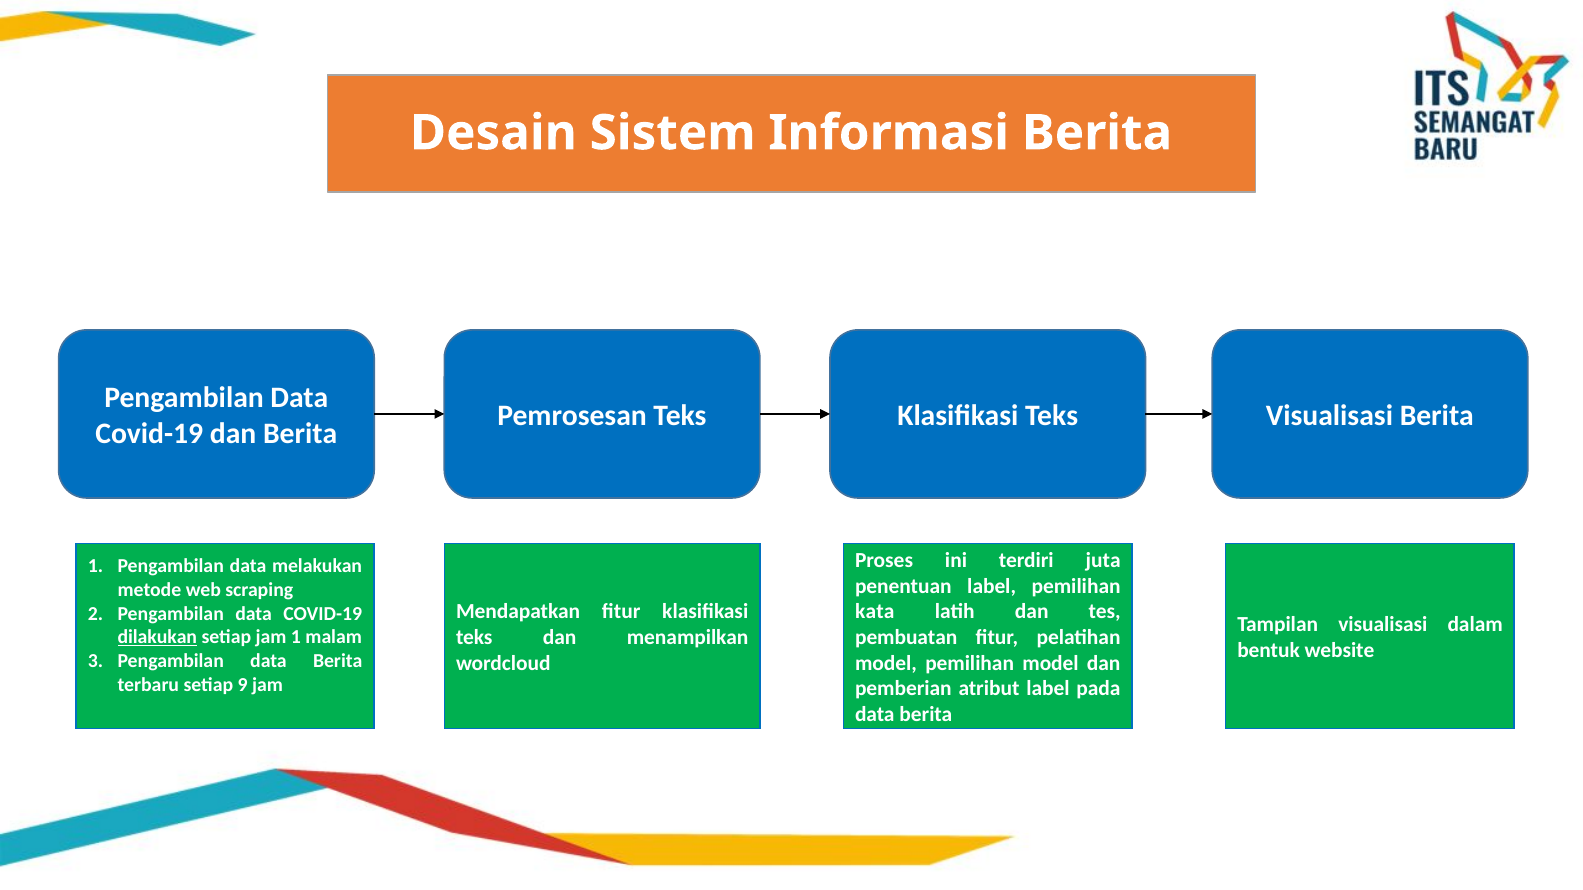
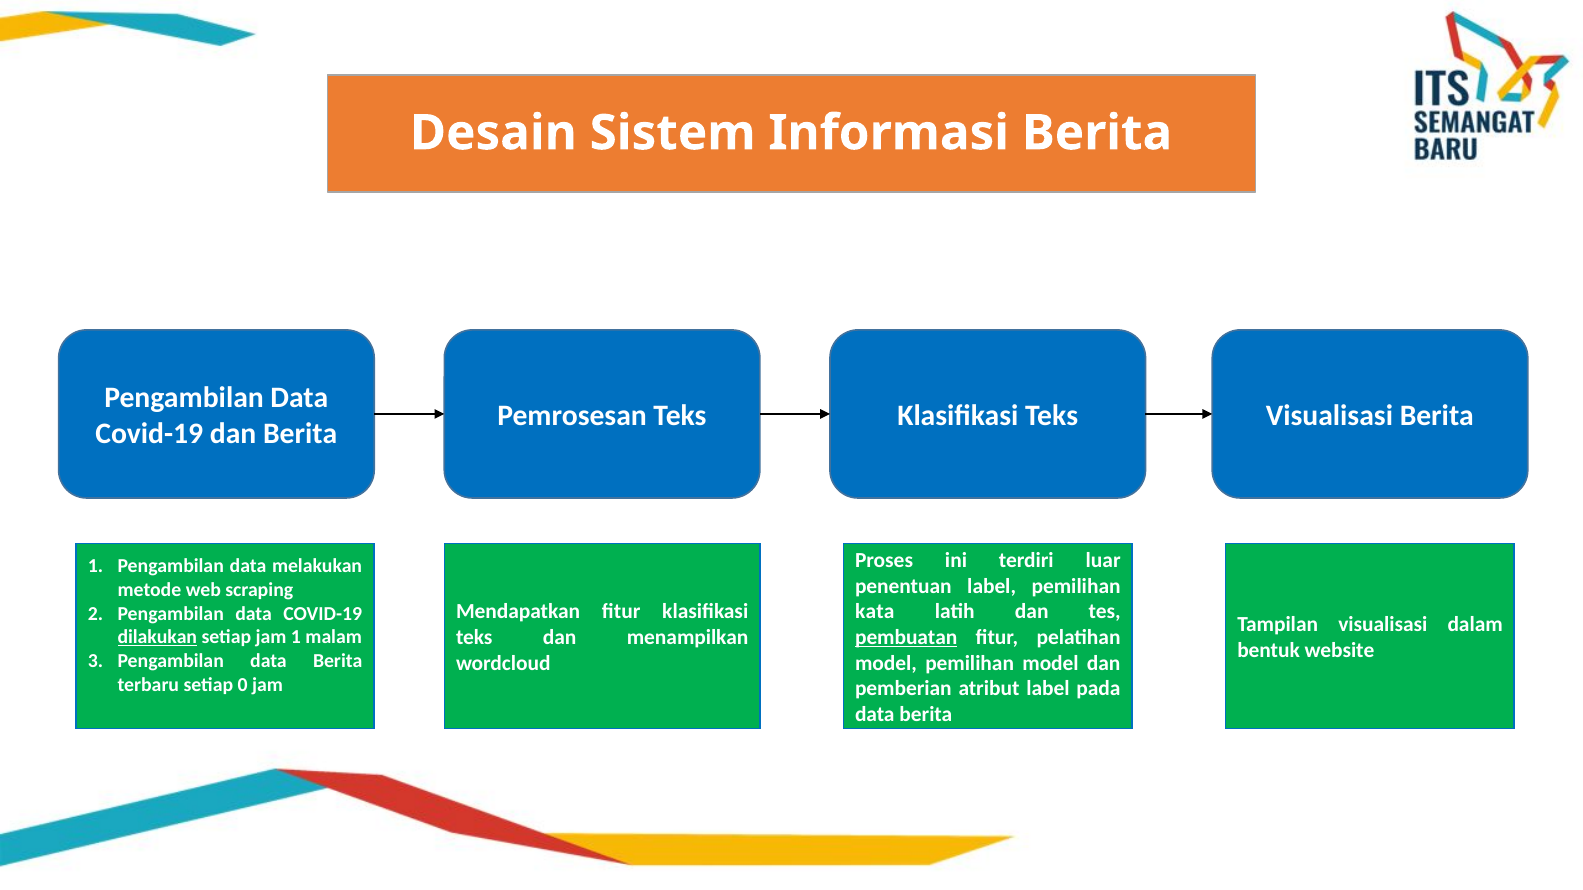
juta: juta -> luar
pembuatan underline: none -> present
9: 9 -> 0
